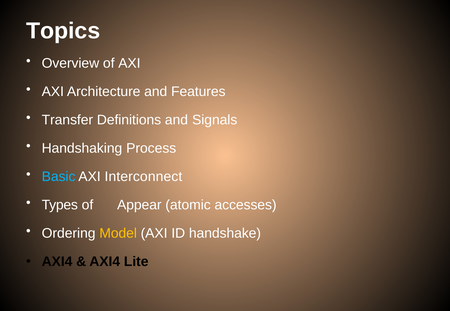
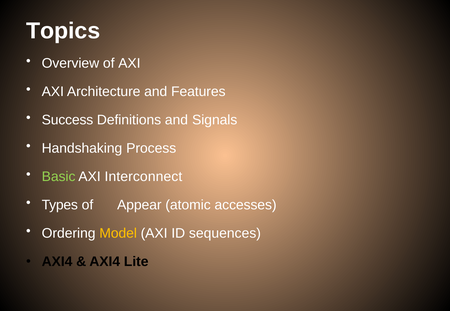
Transfer: Transfer -> Success
Basic colour: light blue -> light green
handshake: handshake -> sequences
